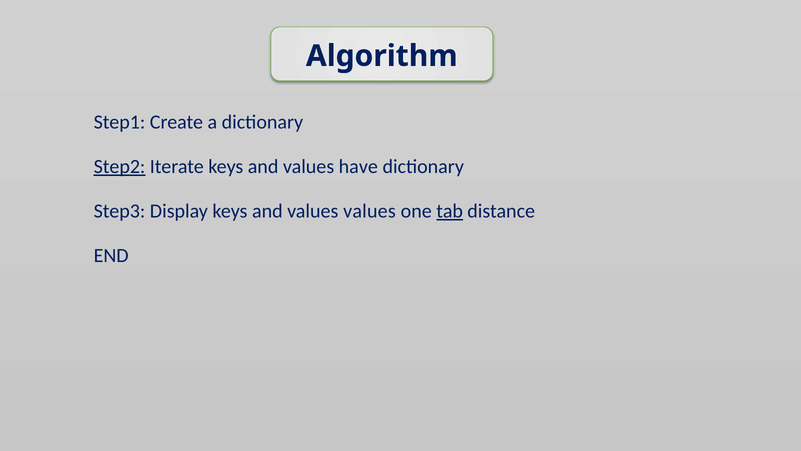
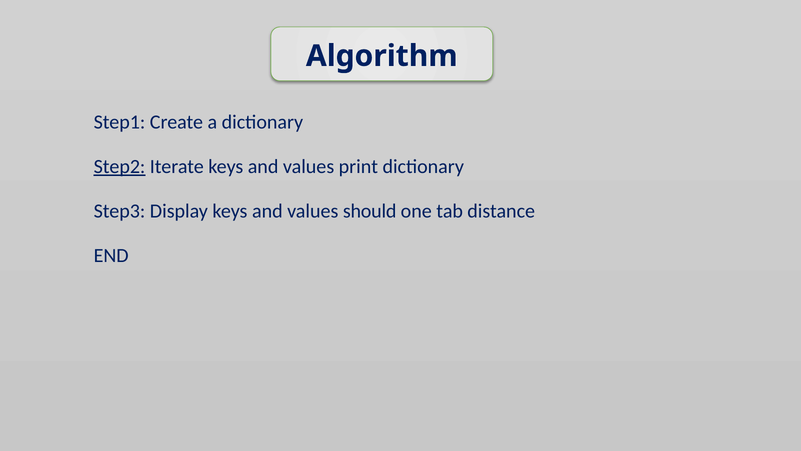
have: have -> print
values values: values -> should
tab underline: present -> none
